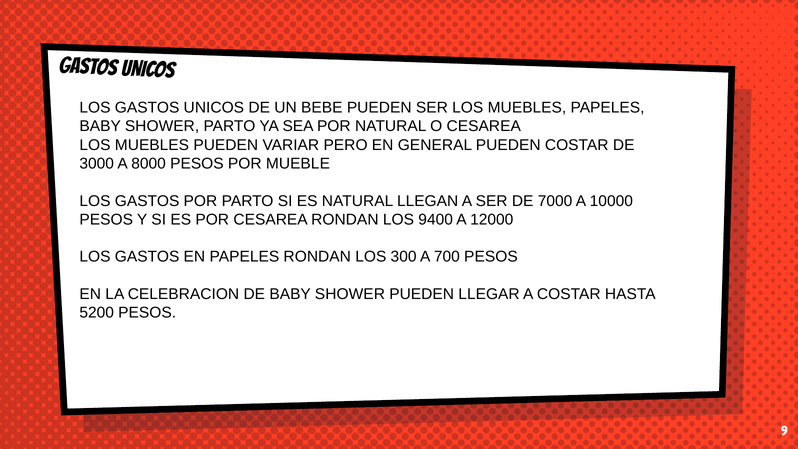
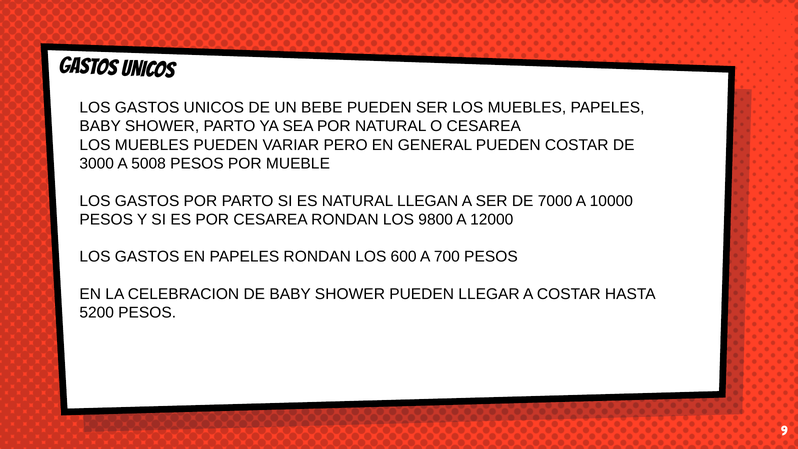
8000: 8000 -> 5008
9400: 9400 -> 9800
300: 300 -> 600
